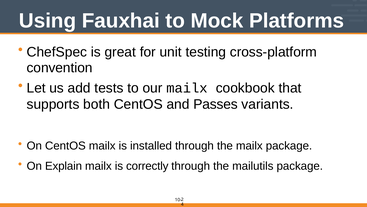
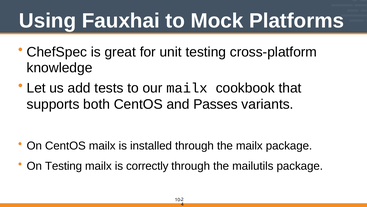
convention: convention -> knowledge
On Explain: Explain -> Testing
